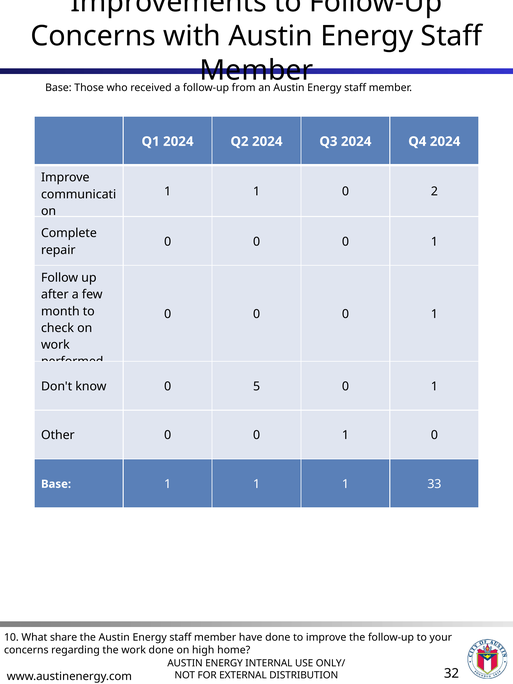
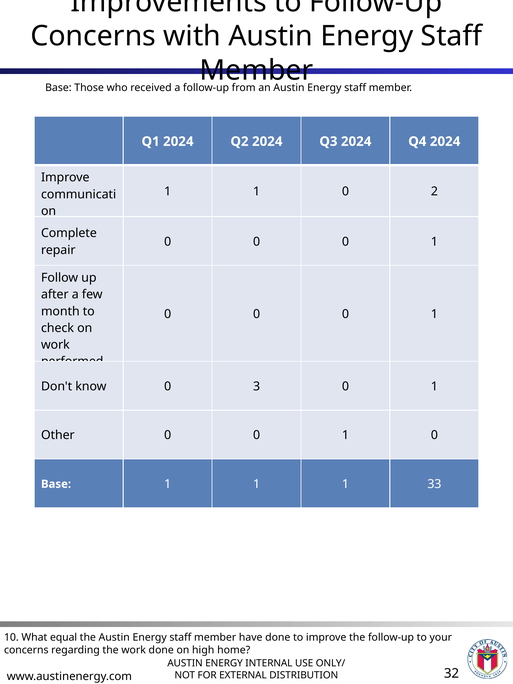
5: 5 -> 3
share: share -> equal
